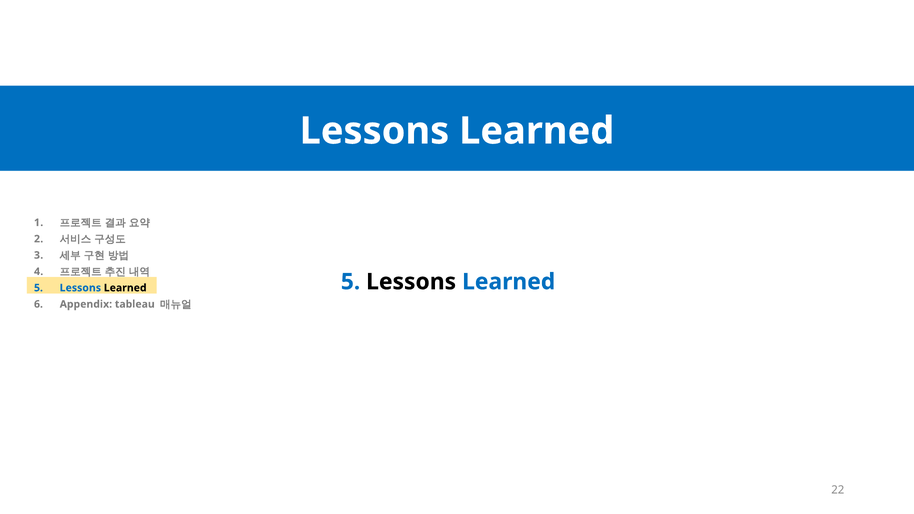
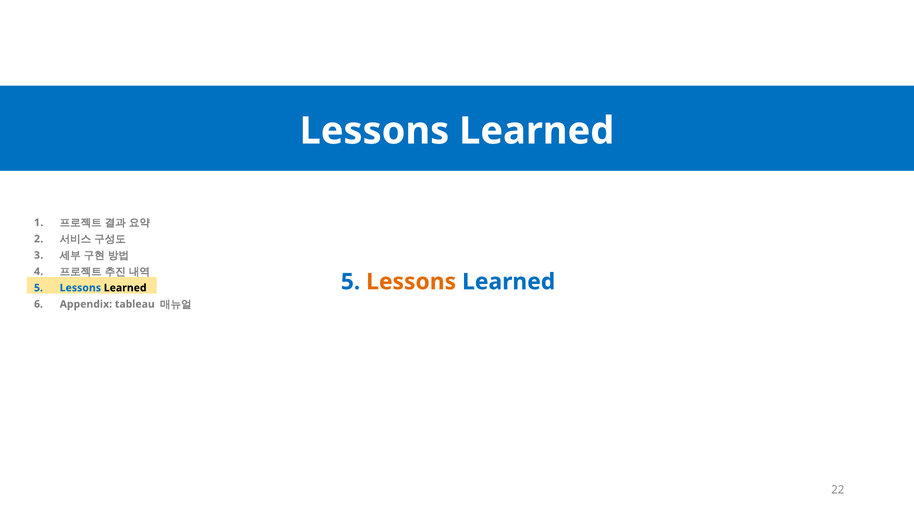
Lessons at (411, 282) colour: black -> orange
